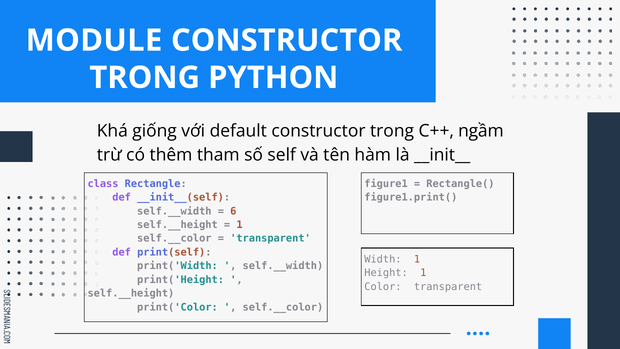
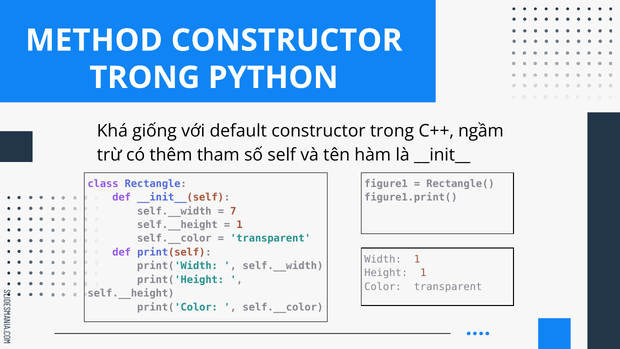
MODULE: MODULE -> METHOD
6: 6 -> 7
